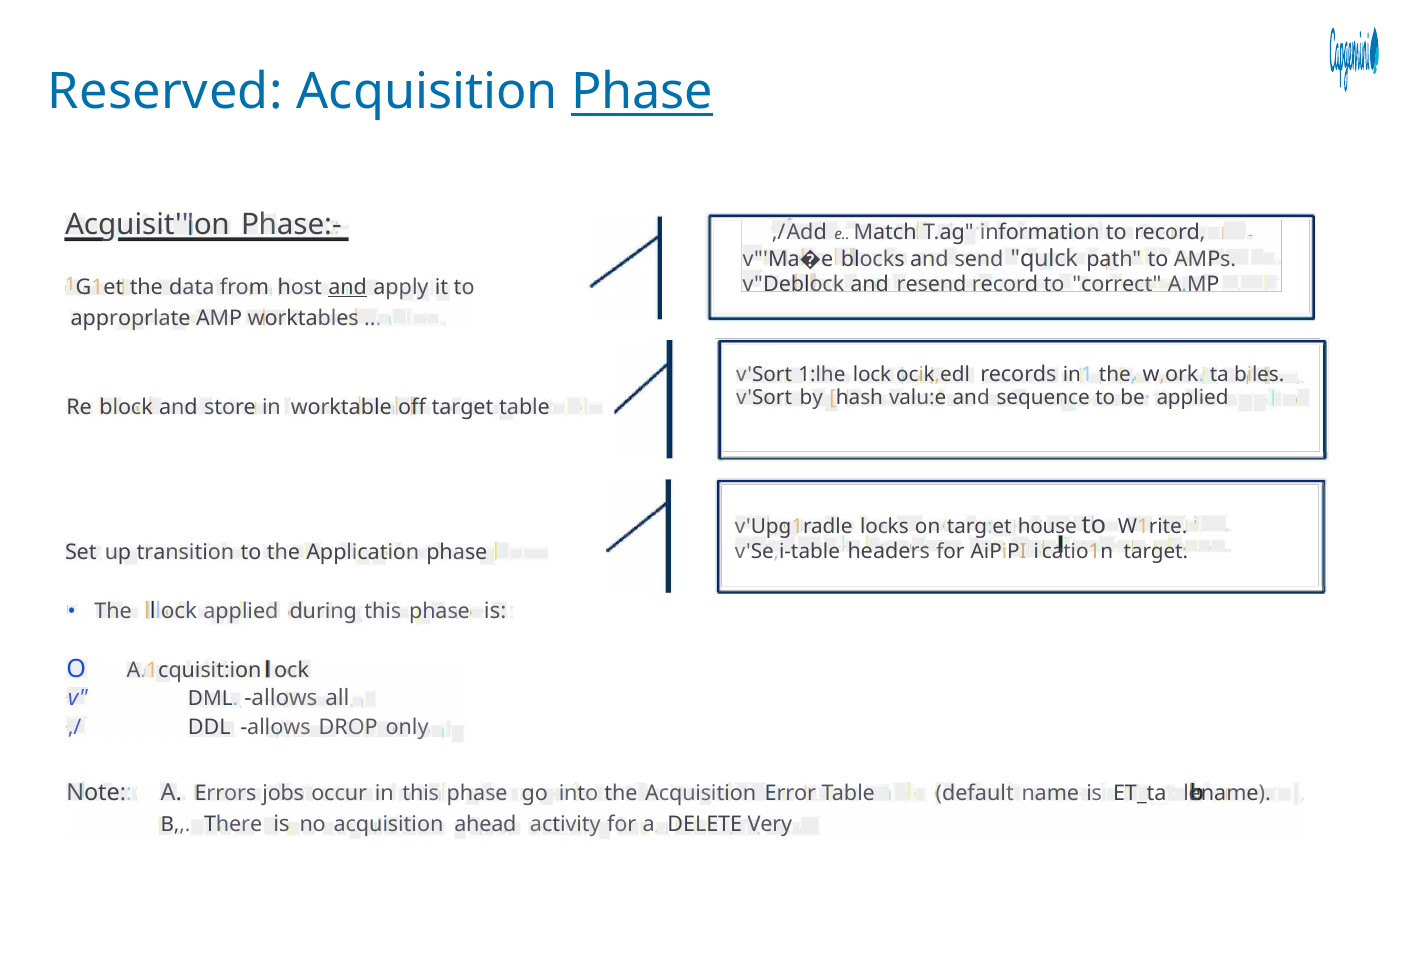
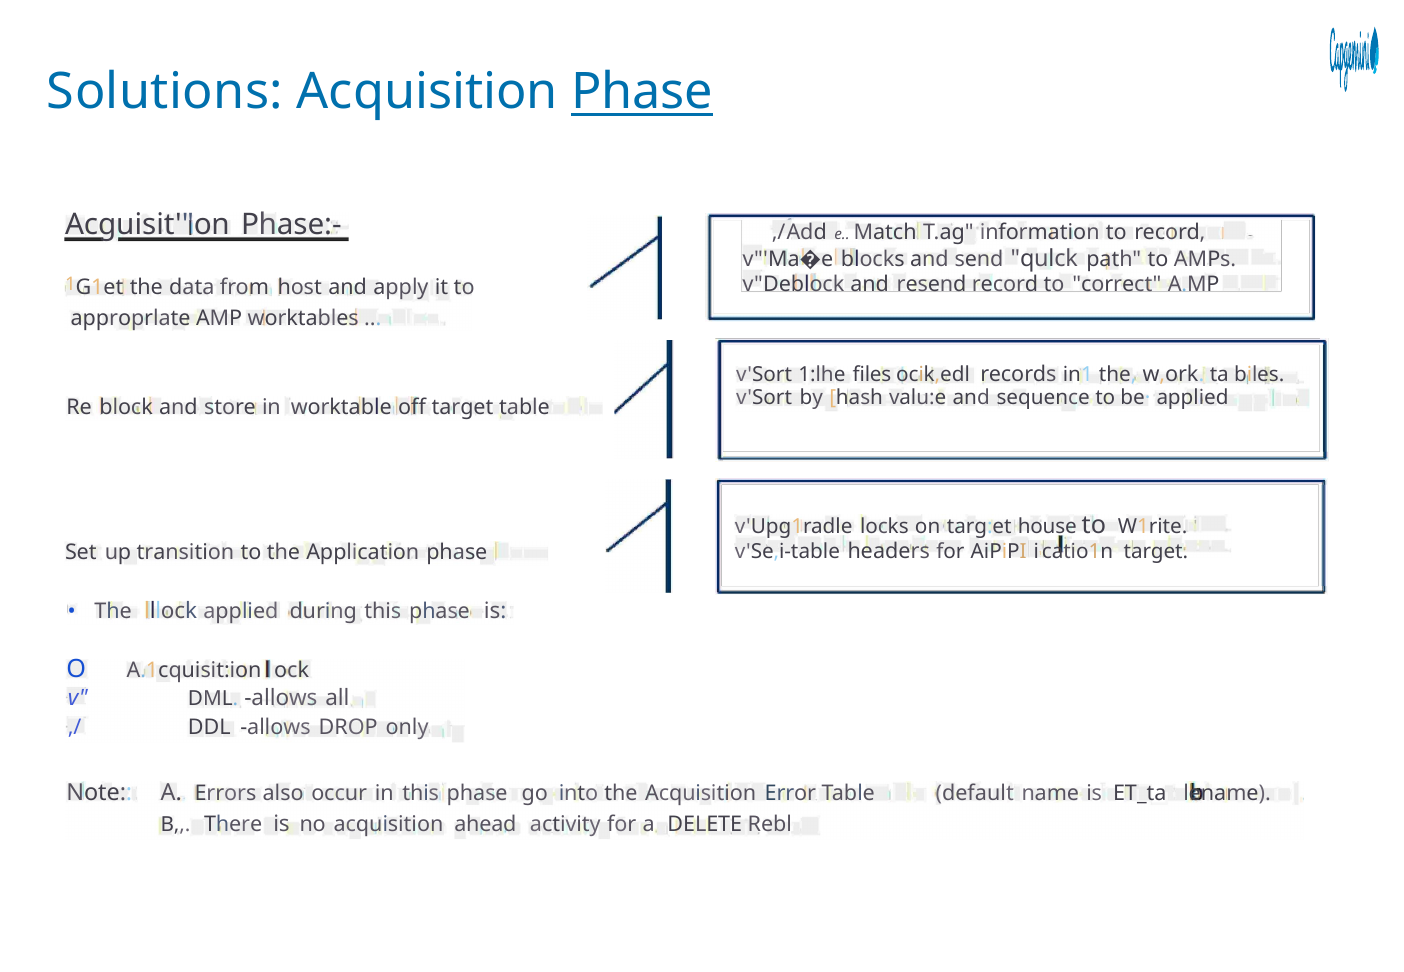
Reserved: Reserved -> Solutions
and at (348, 287) underline: present -> none
lock: lock -> files
jobs: jobs -> also
Very: Very -> Rebl
